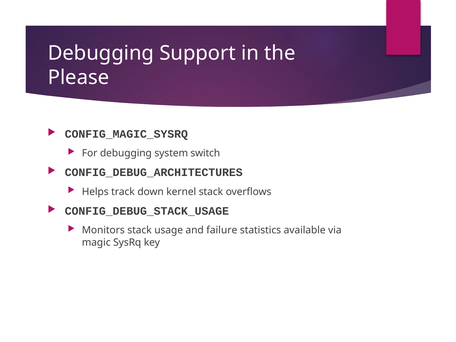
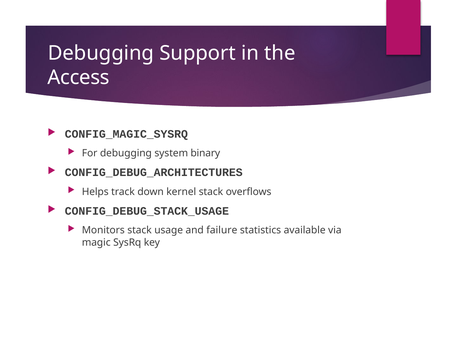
Please: Please -> Access
switch: switch -> binary
